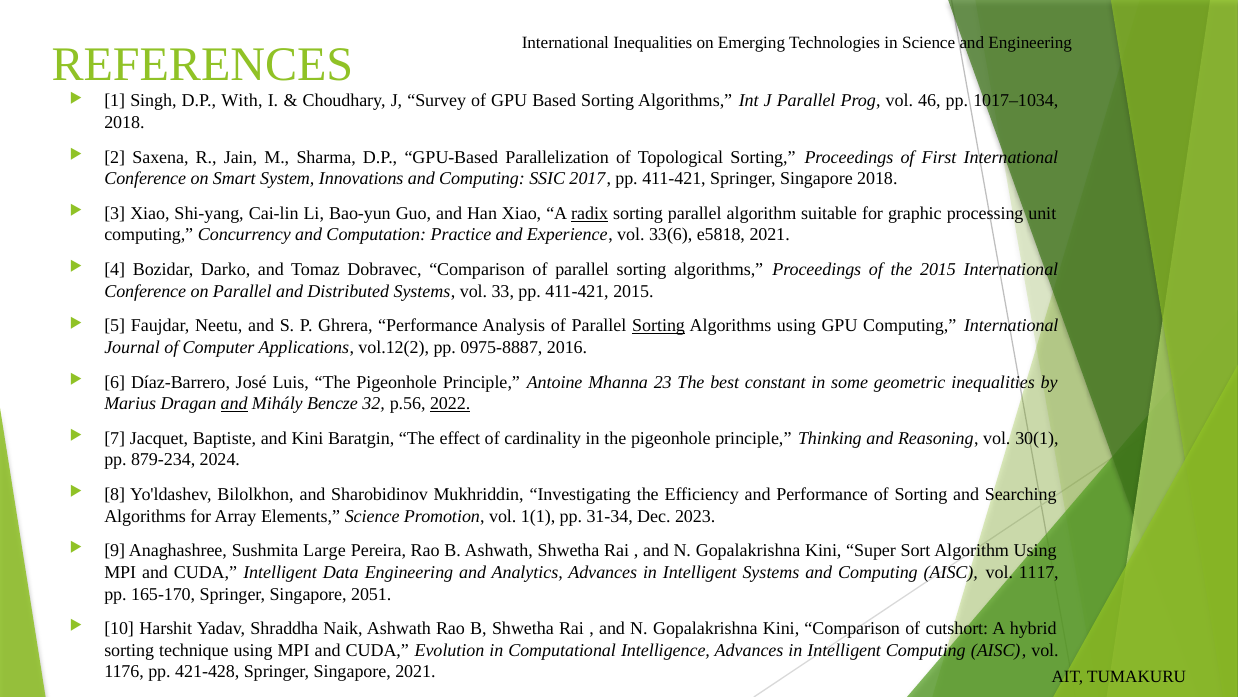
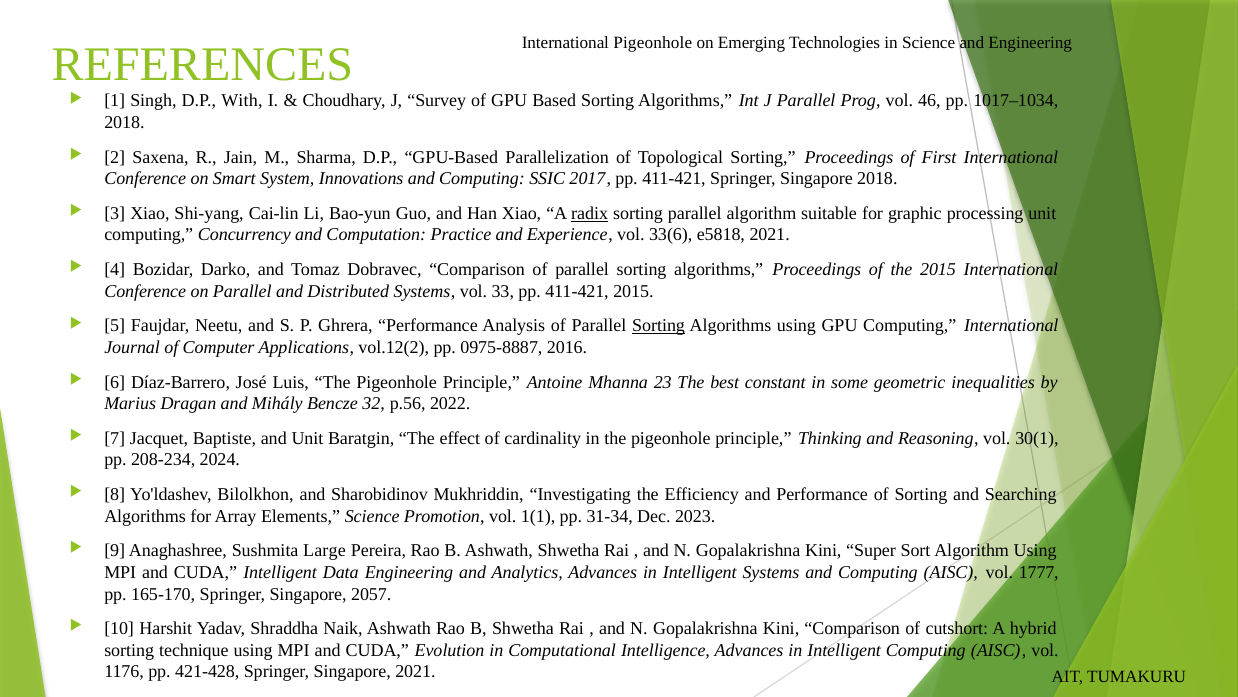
International Inequalities: Inequalities -> Pigeonhole
and at (234, 403) underline: present -> none
2022 underline: present -> none
and Kini: Kini -> Unit
879-234: 879-234 -> 208-234
1117: 1117 -> 1777
2051: 2051 -> 2057
